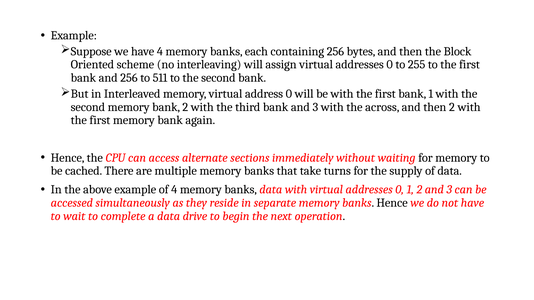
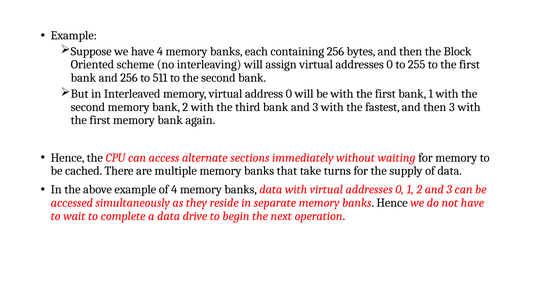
across: across -> fastest
then 2: 2 -> 3
